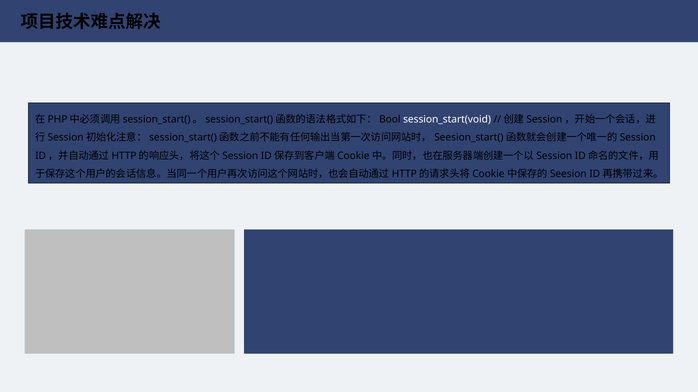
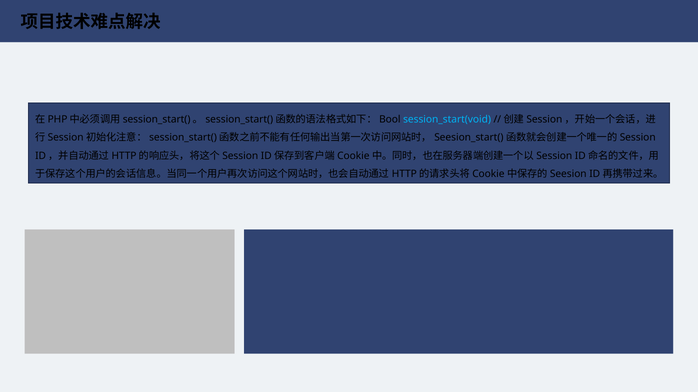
session_start(void colour: white -> light blue
